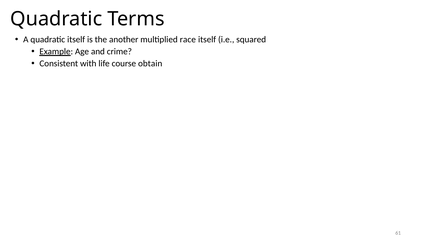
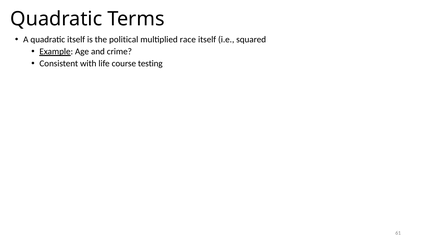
another: another -> political
obtain: obtain -> testing
